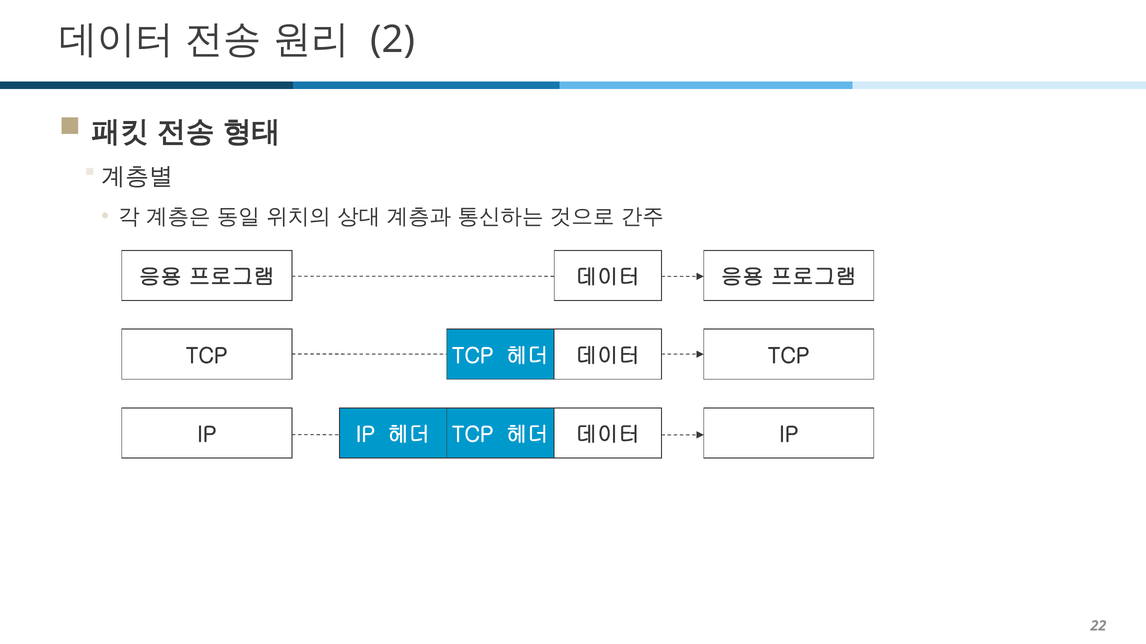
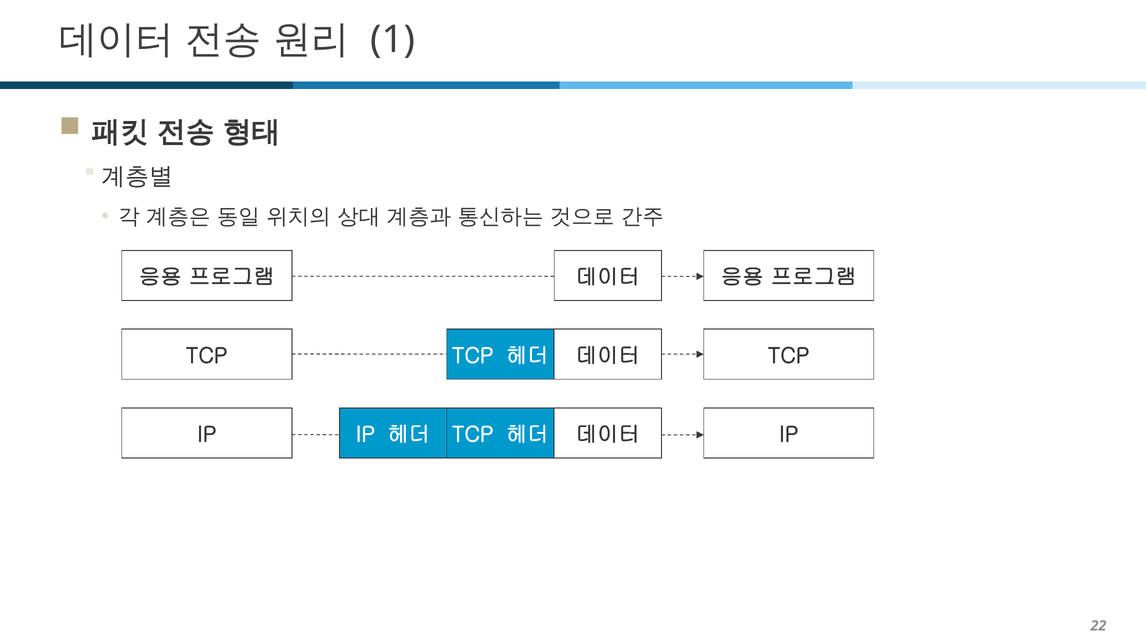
2: 2 -> 1
